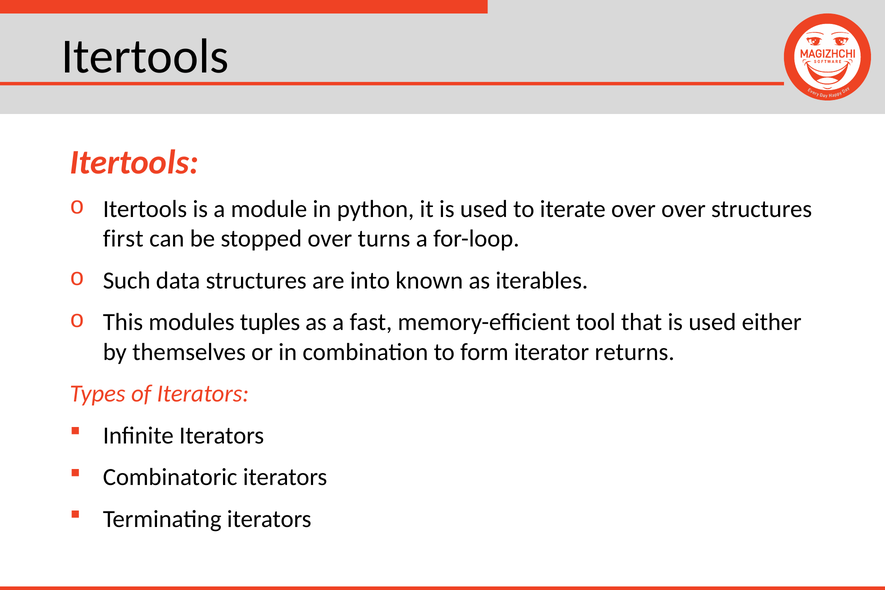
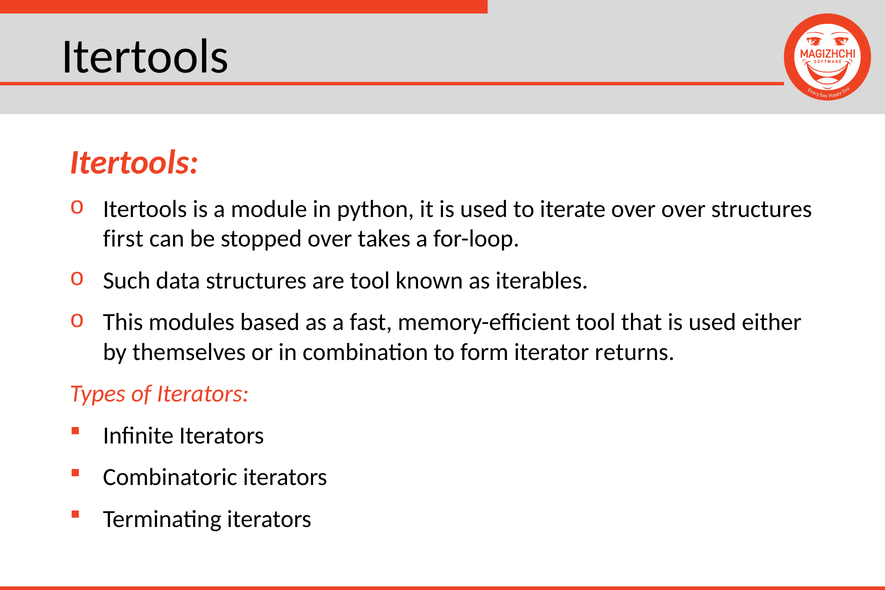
turns: turns -> takes
are into: into -> tool
tuples: tuples -> based
